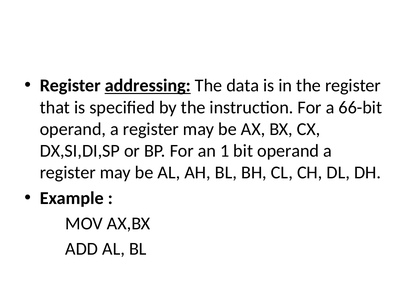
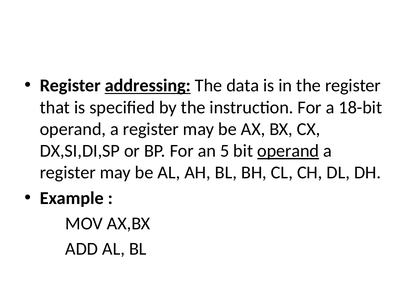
66-bit: 66-bit -> 18-bit
1: 1 -> 5
operand at (288, 151) underline: none -> present
